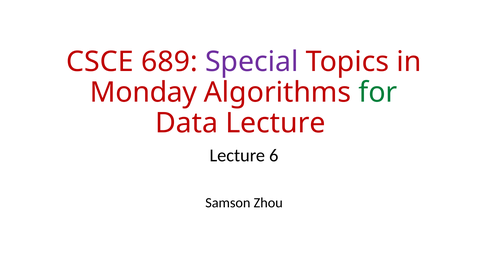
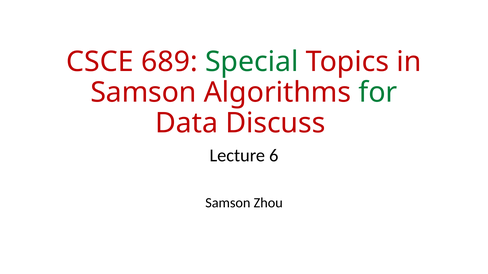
Special colour: purple -> green
Monday at (144, 93): Monday -> Samson
Data Lecture: Lecture -> Discuss
